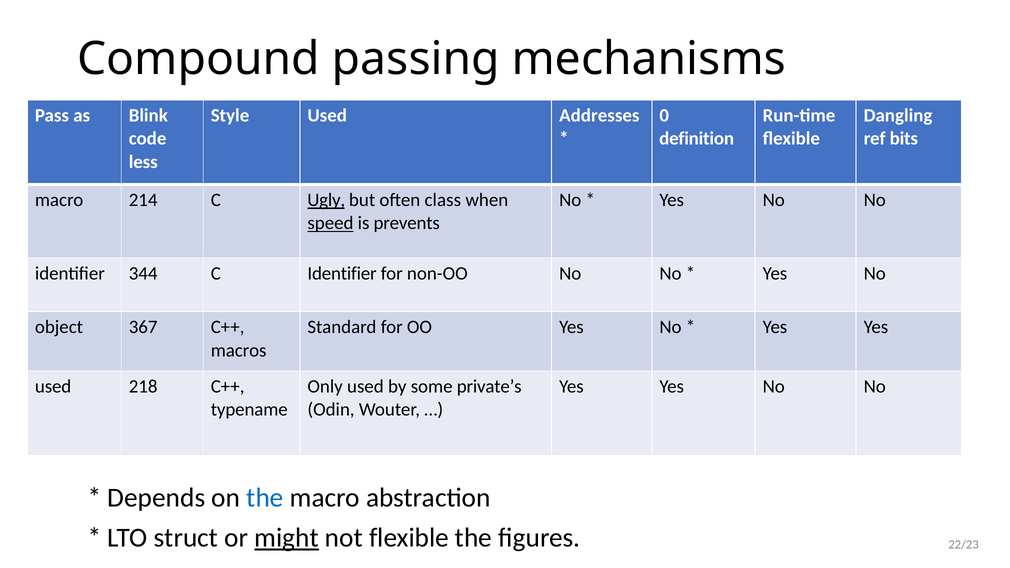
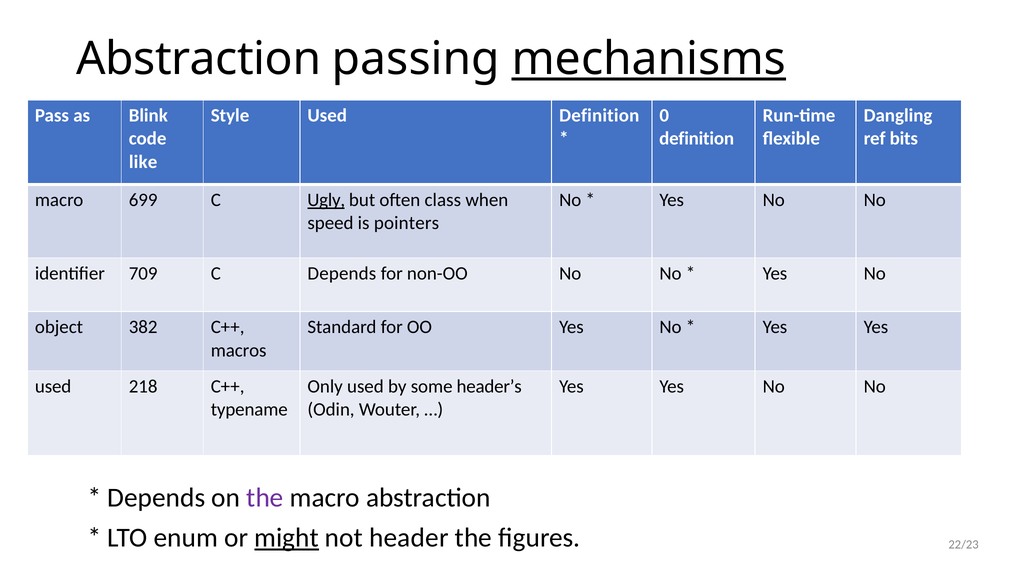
Compound at (198, 59): Compound -> Abstraction
mechanisms underline: none -> present
Used Addresses: Addresses -> Definition
less: less -> like
214: 214 -> 699
speed underline: present -> none
prevents: prevents -> pointers
344: 344 -> 709
C Identifier: Identifier -> Depends
367: 367 -> 382
private’s: private’s -> header’s
the at (265, 498) colour: blue -> purple
struct: struct -> enum
not flexible: flexible -> header
